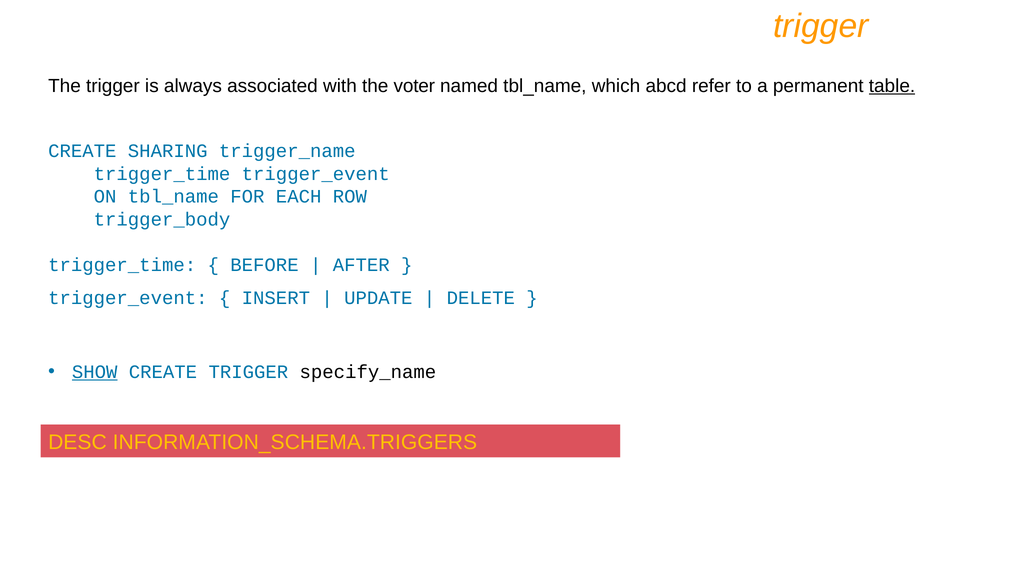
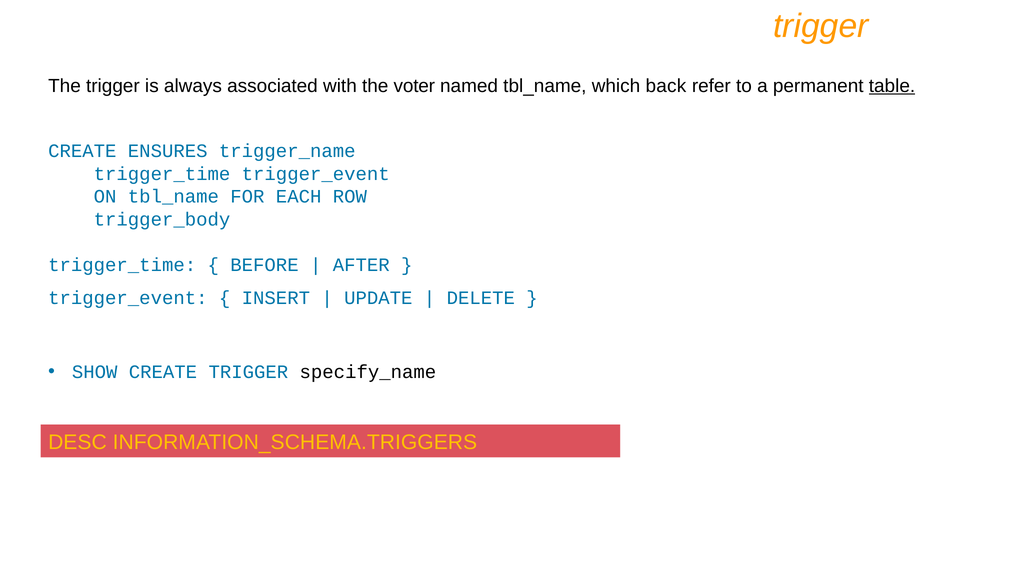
abcd: abcd -> back
SHARING: SHARING -> ENSURES
SHOW underline: present -> none
